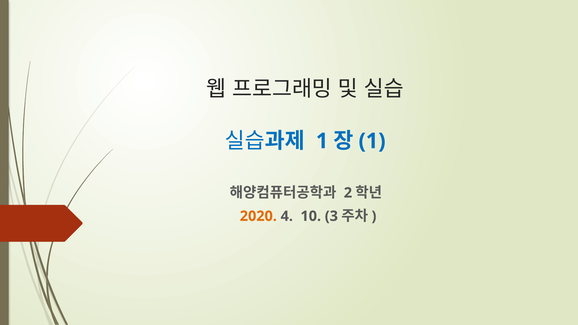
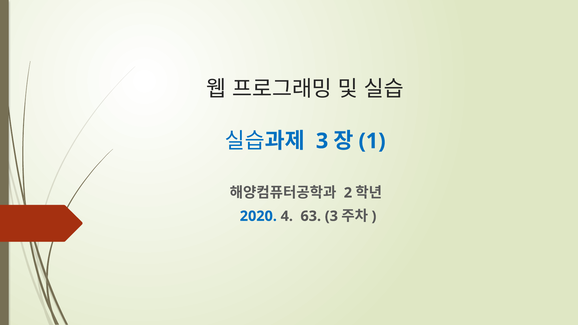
1 at (322, 141): 1 -> 3
2020 colour: orange -> blue
10: 10 -> 63
